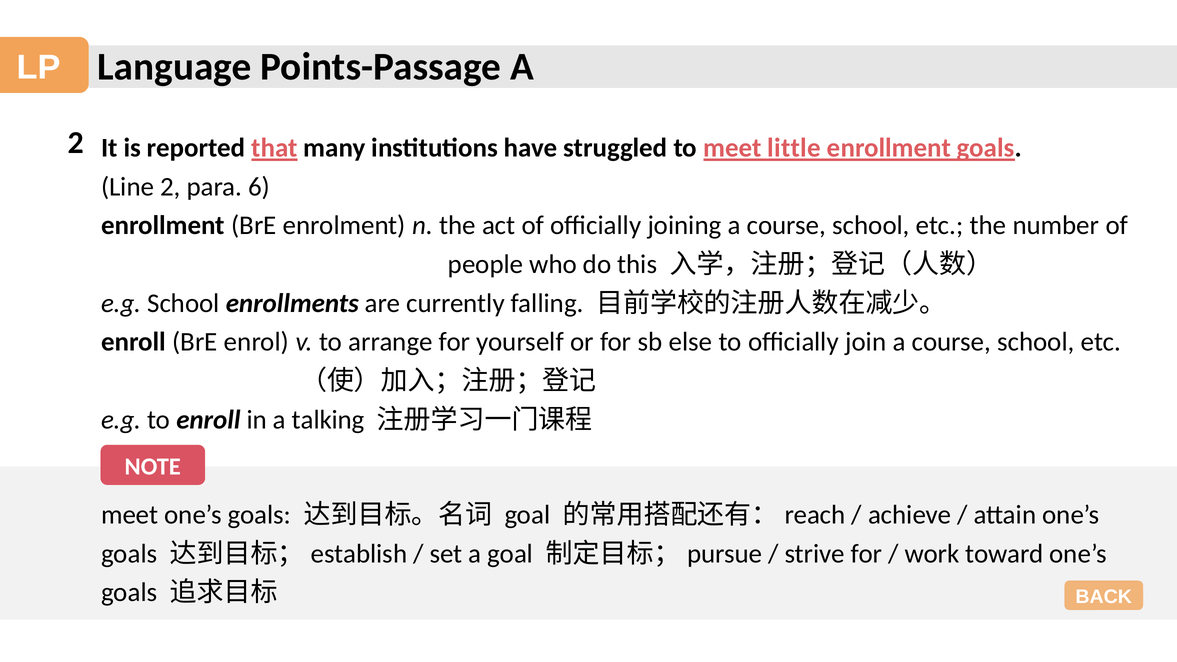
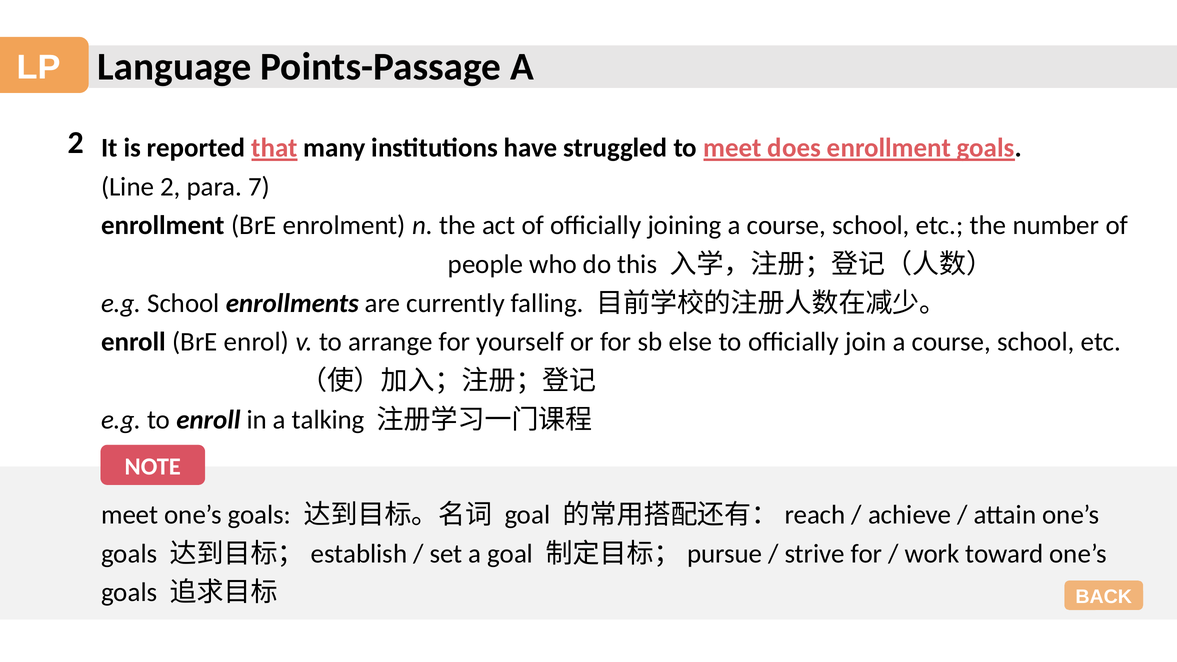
little: little -> does
6: 6 -> 7
